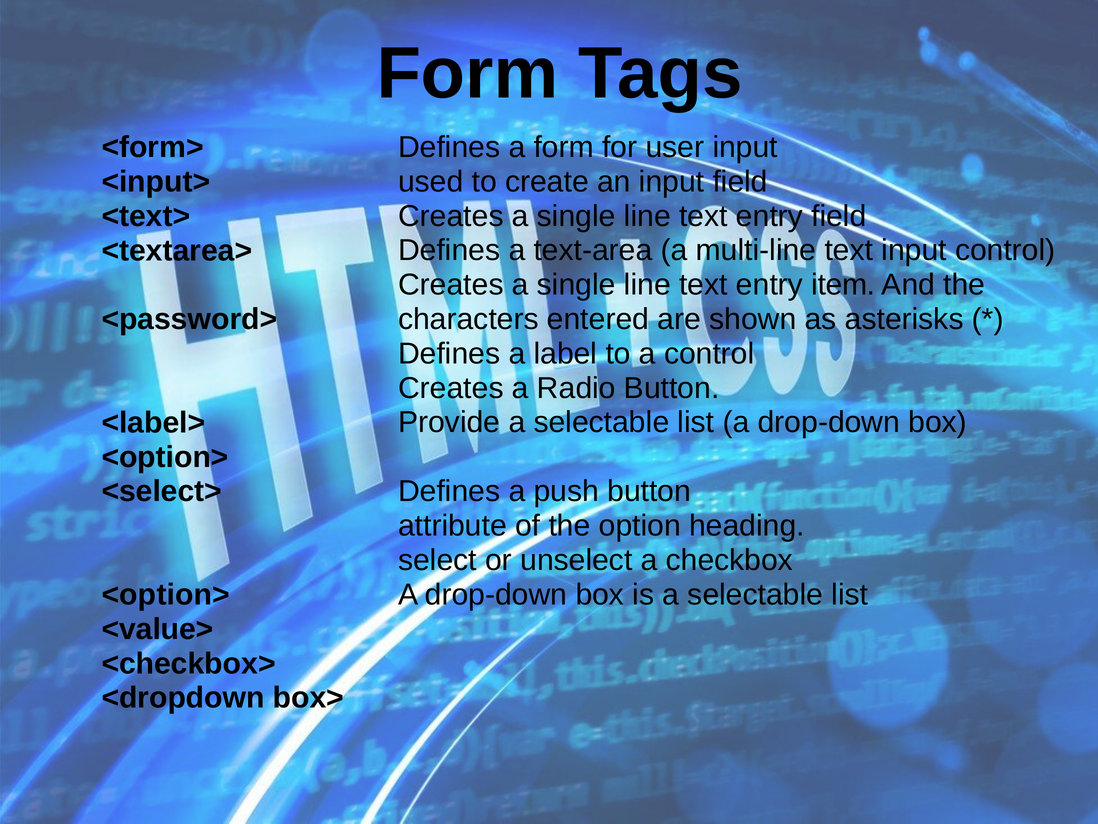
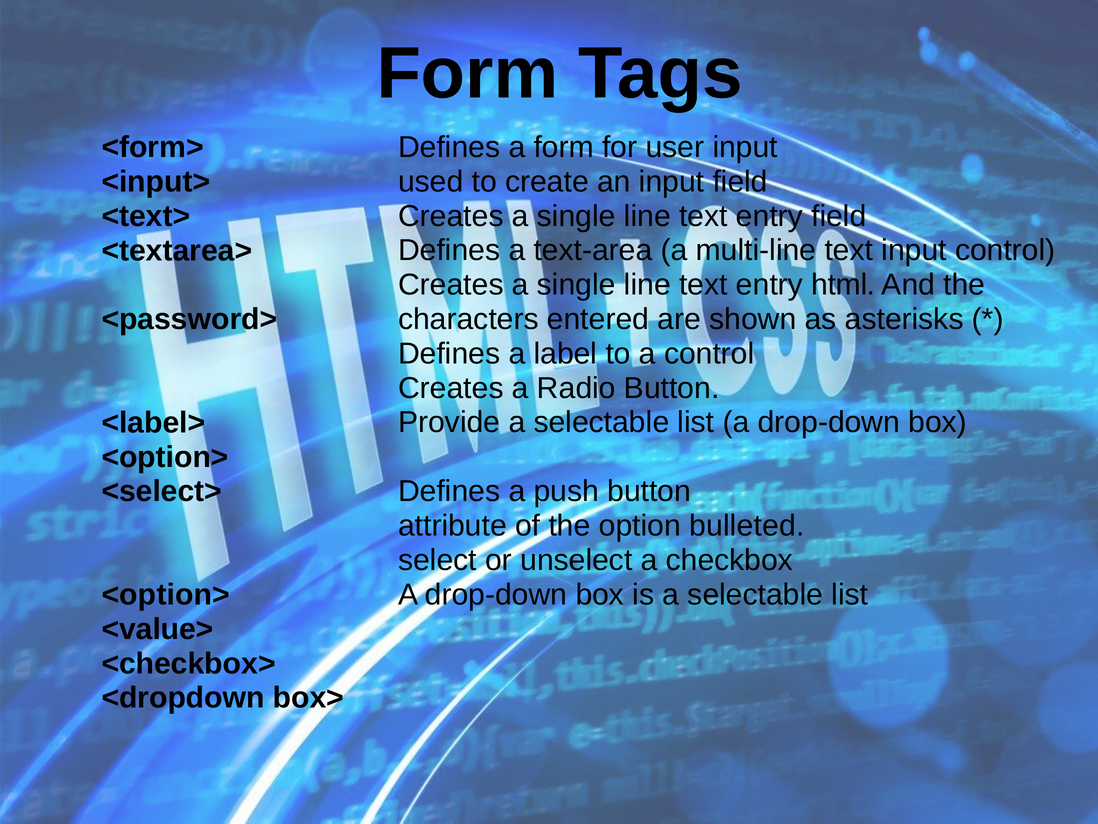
item: item -> html
heading: heading -> bulleted
